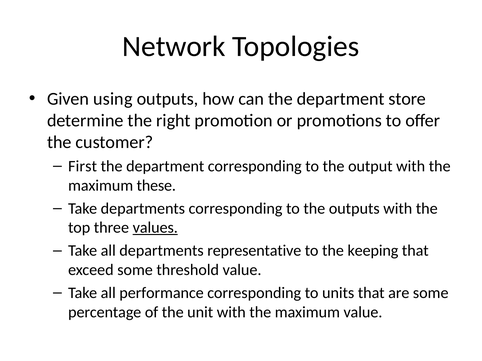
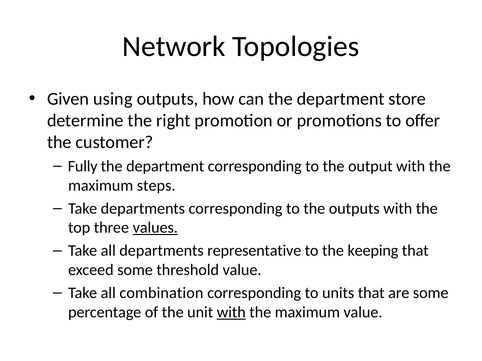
First: First -> Fully
these: these -> steps
performance: performance -> combination
with at (231, 313) underline: none -> present
